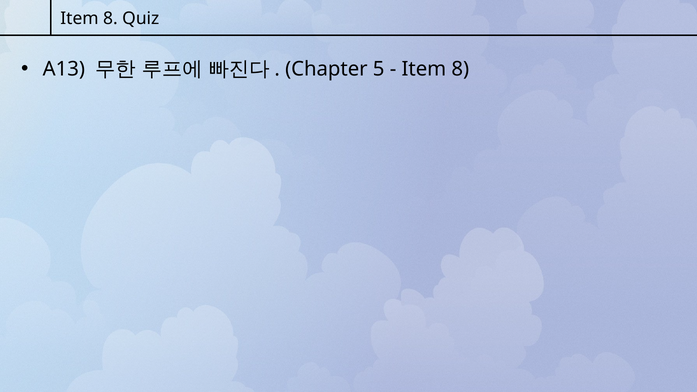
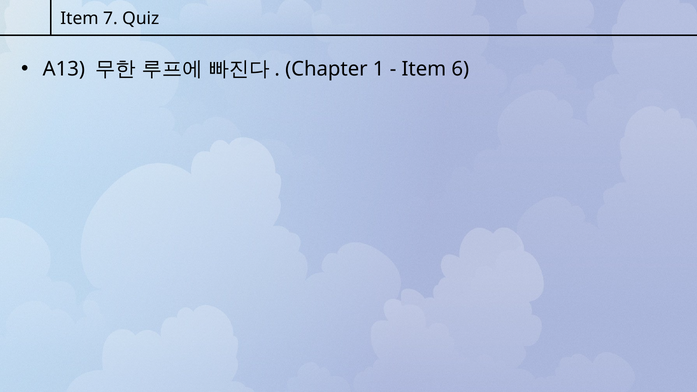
8 at (110, 19): 8 -> 7
5: 5 -> 1
8 at (460, 69): 8 -> 6
